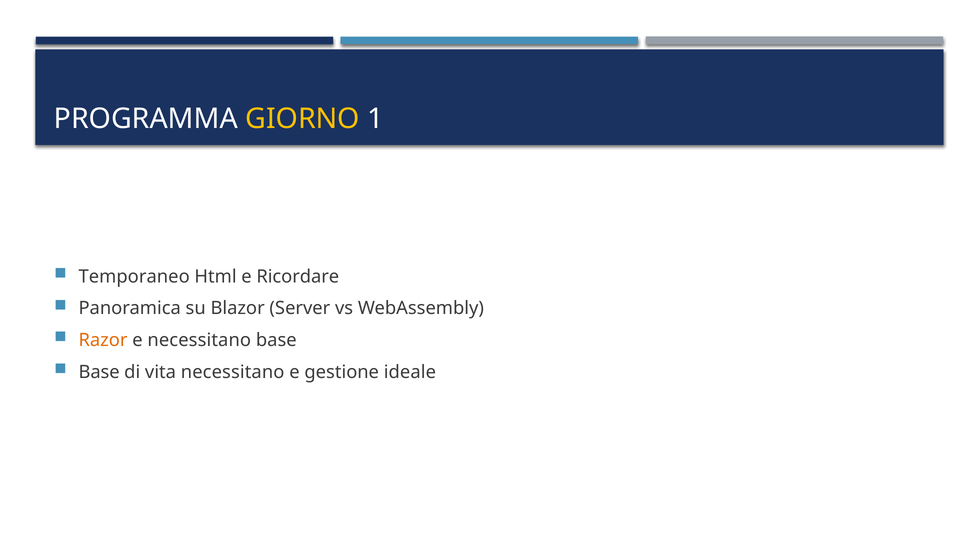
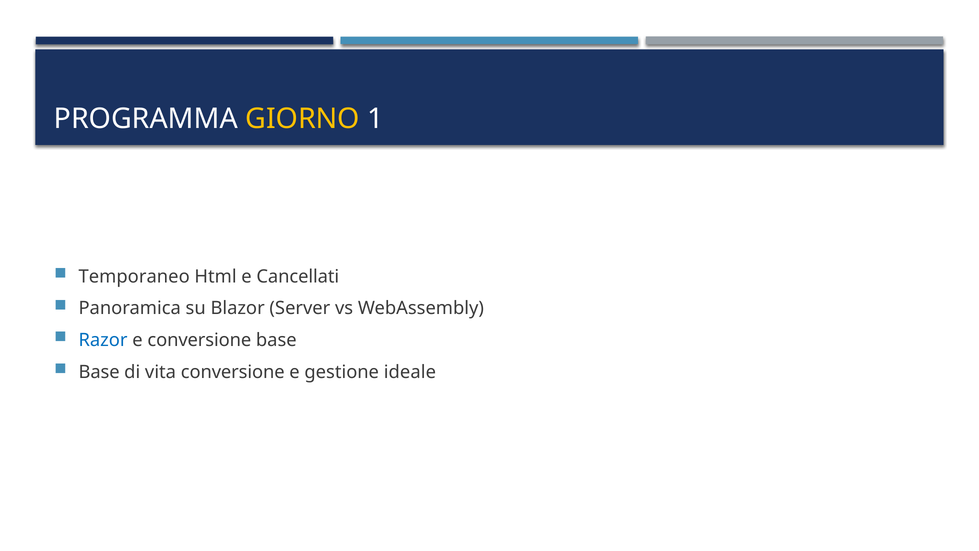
Ricordare: Ricordare -> Cancellati
Razor colour: orange -> blue
e necessitano: necessitano -> conversione
vita necessitano: necessitano -> conversione
